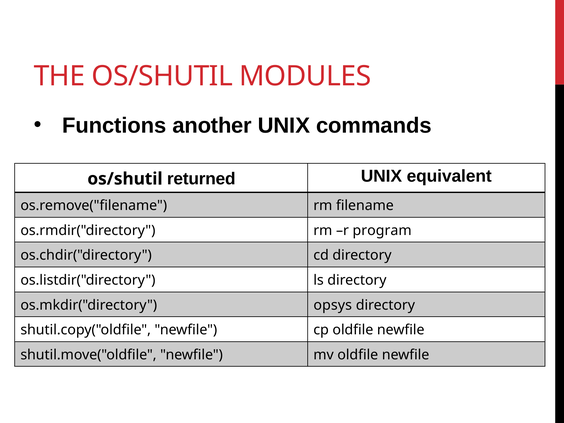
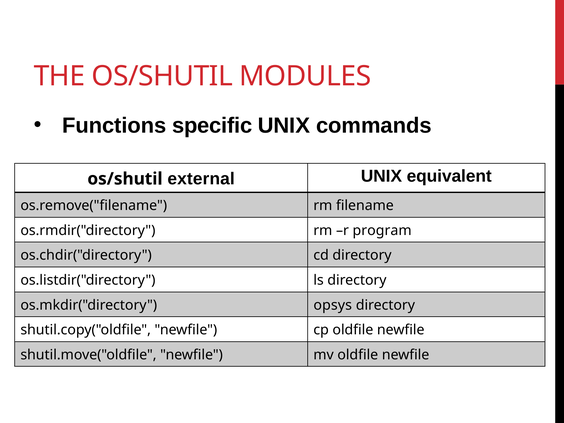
another: another -> specific
returned: returned -> external
